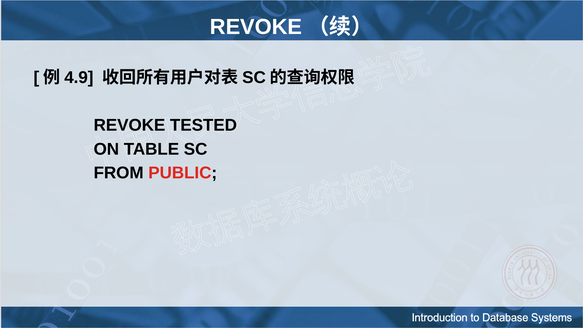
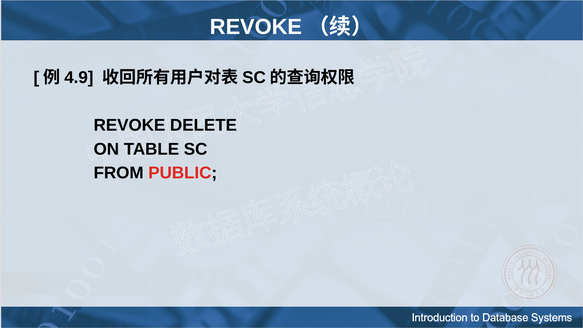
TESTED: TESTED -> DELETE
